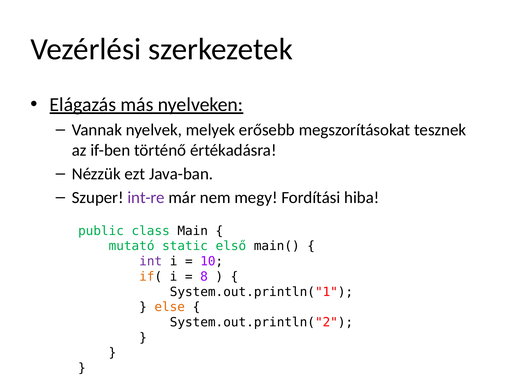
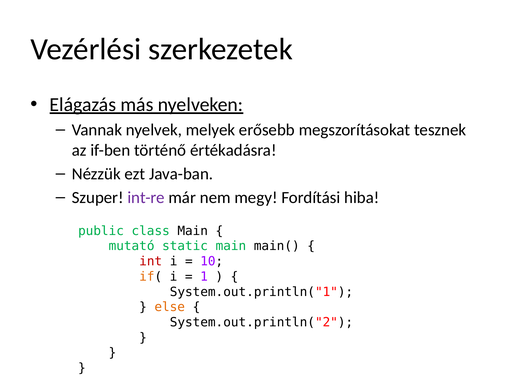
static első: első -> main
int colour: purple -> red
8: 8 -> 1
